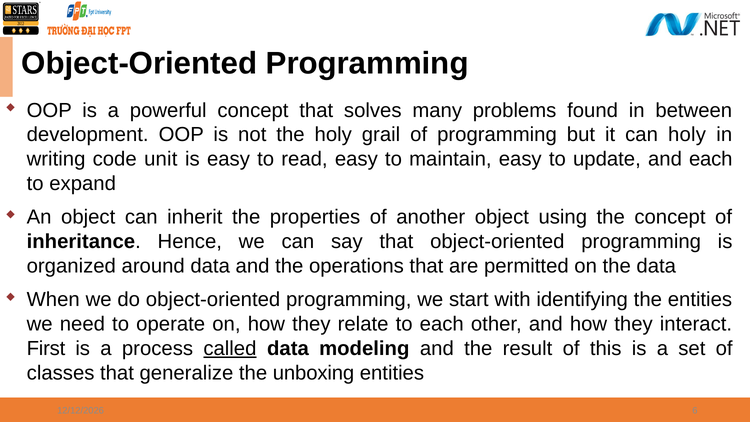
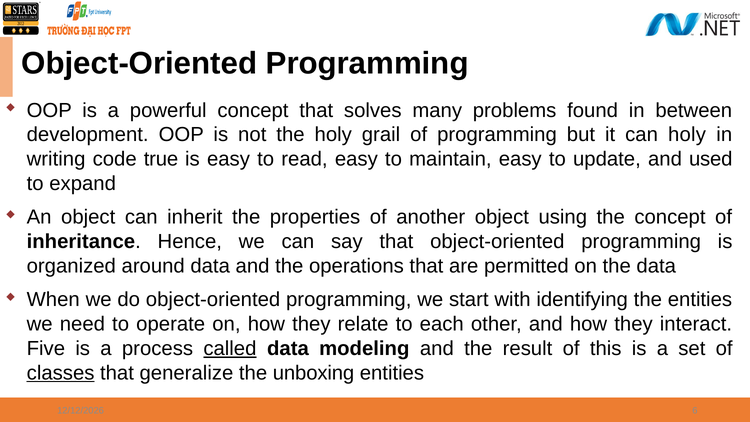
unit: unit -> true
and each: each -> used
First: First -> Five
classes underline: none -> present
